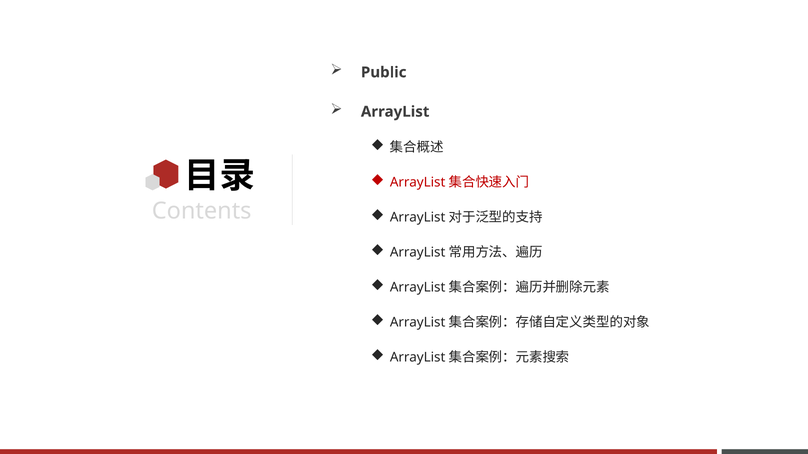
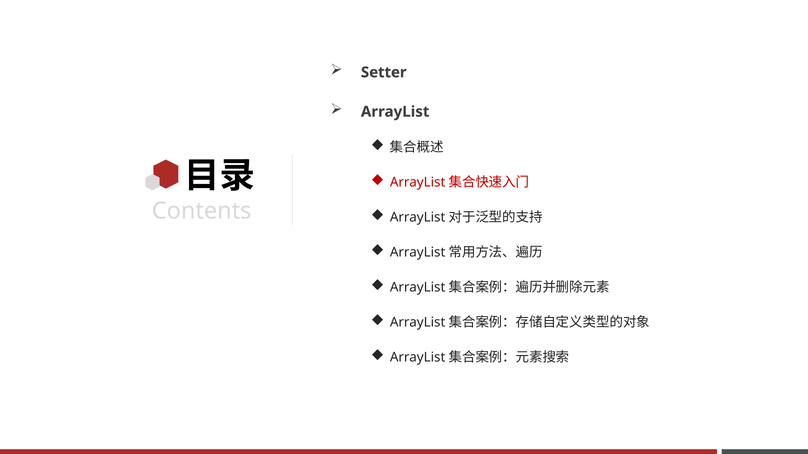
Public: Public -> Setter
